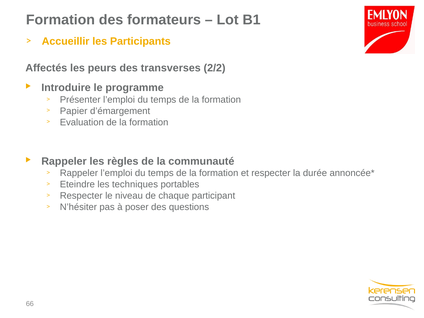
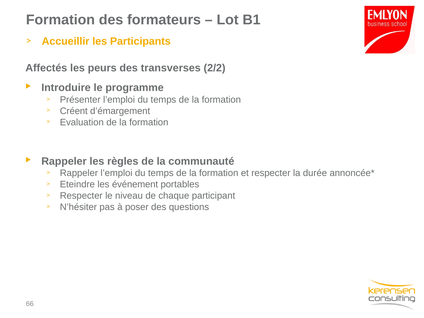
Papier: Papier -> Créent
techniques: techniques -> événement
